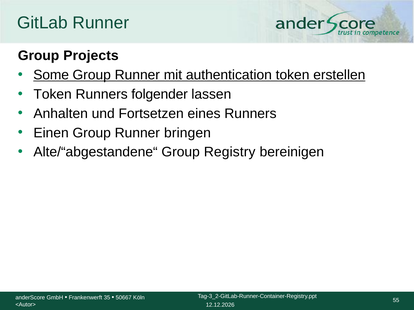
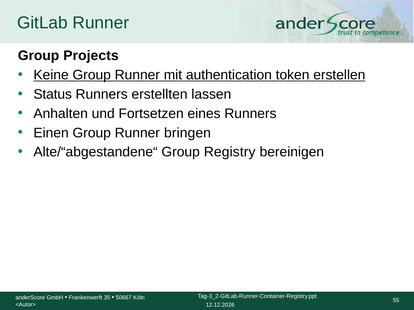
Some: Some -> Keine
Token at (53, 94): Token -> Status
folgender: folgender -> erstellten
